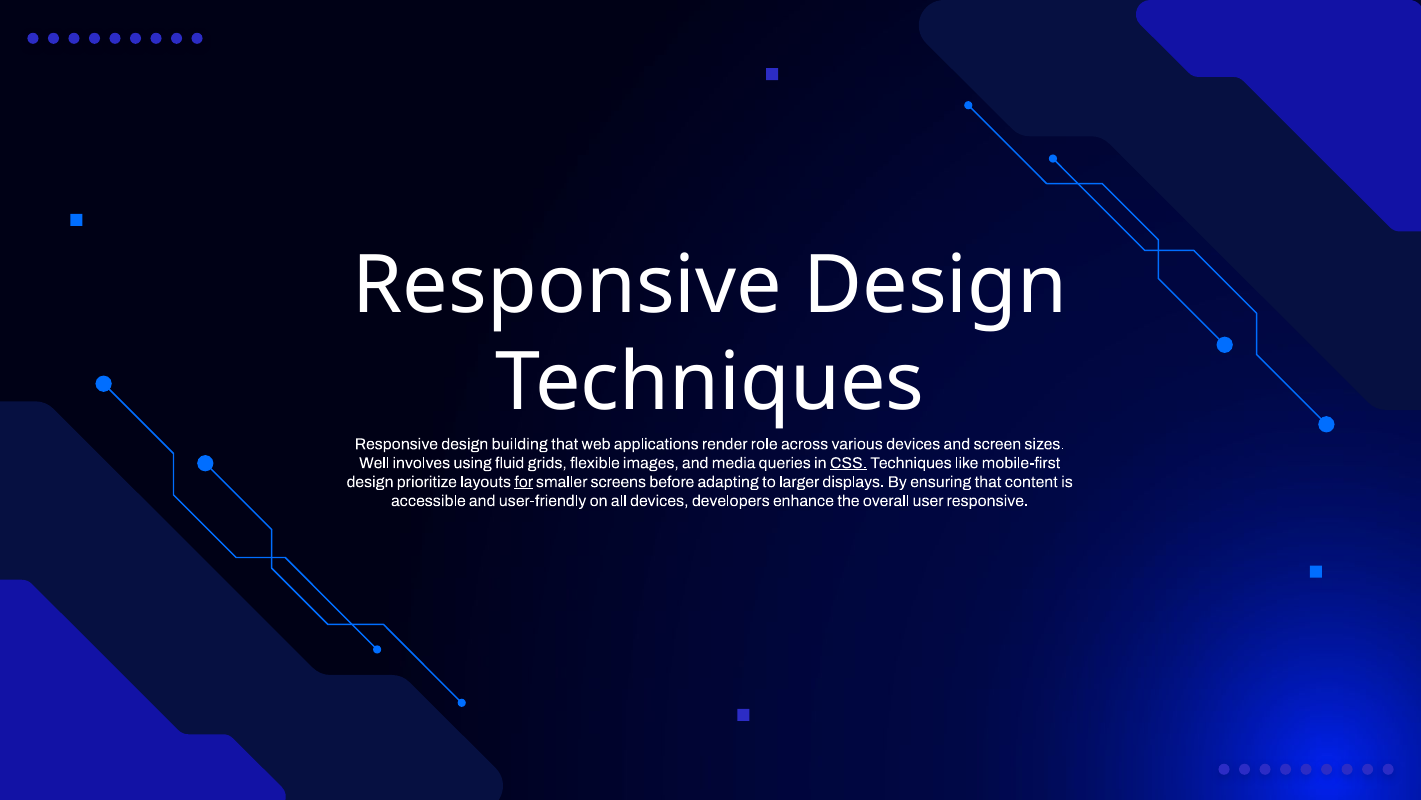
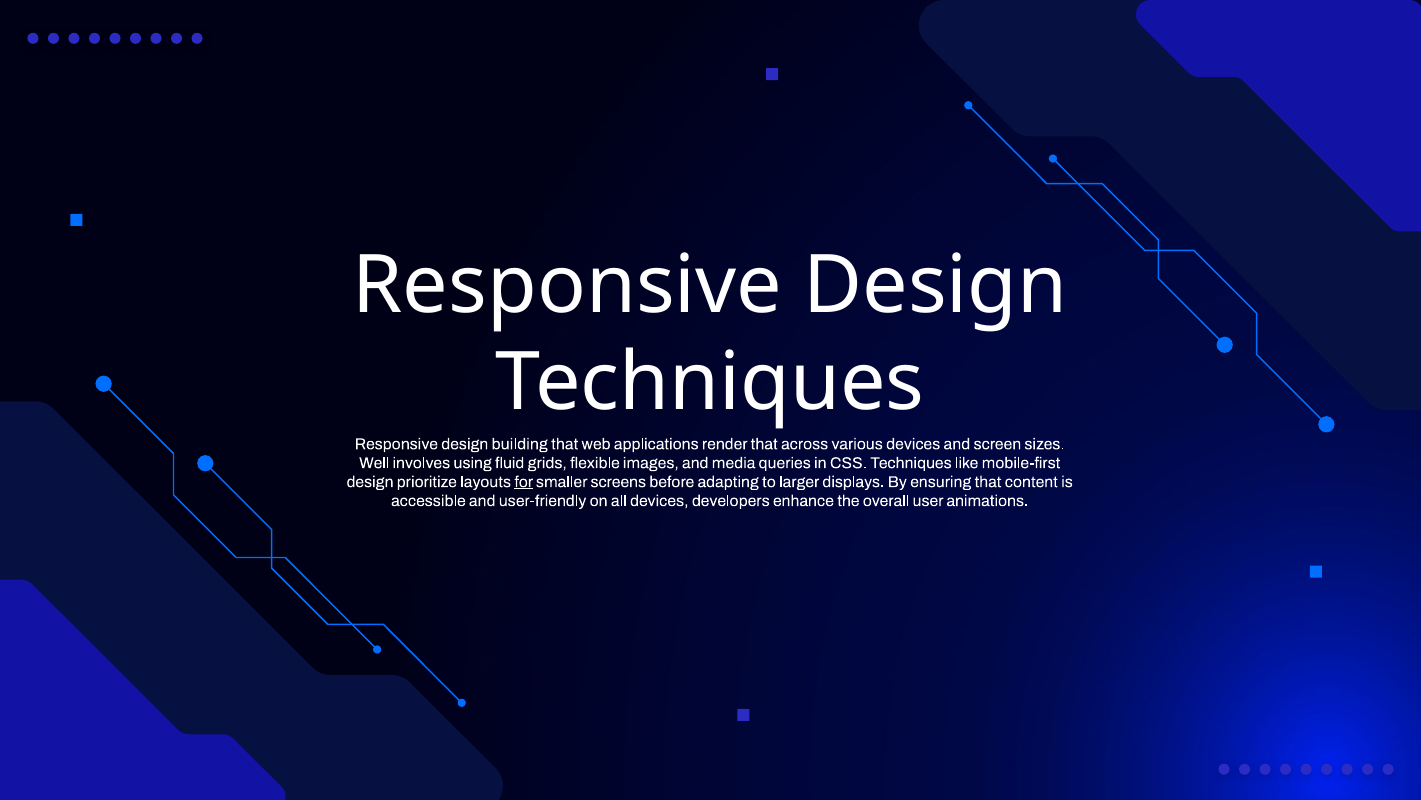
render role: role -> that
CSS underline: present -> none
user responsive: responsive -> animations
